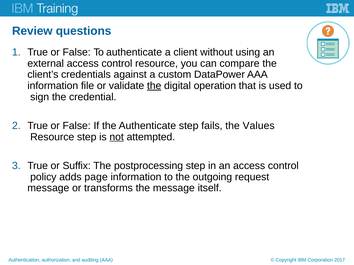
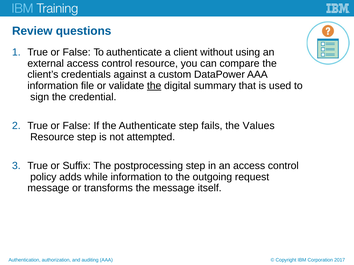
operation: operation -> summary
not underline: present -> none
page: page -> while
